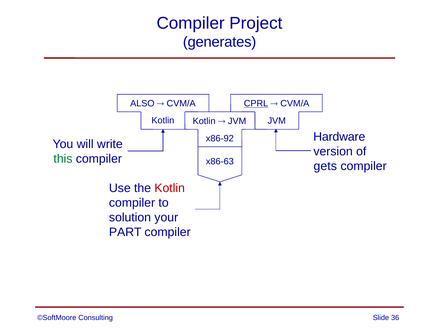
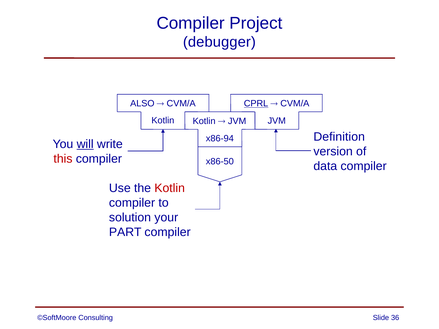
generates: generates -> debugger
Hardware: Hardware -> Definition
x86-92: x86-92 -> x86-94
will underline: none -> present
this colour: green -> red
x86-63: x86-63 -> x86-50
gets: gets -> data
